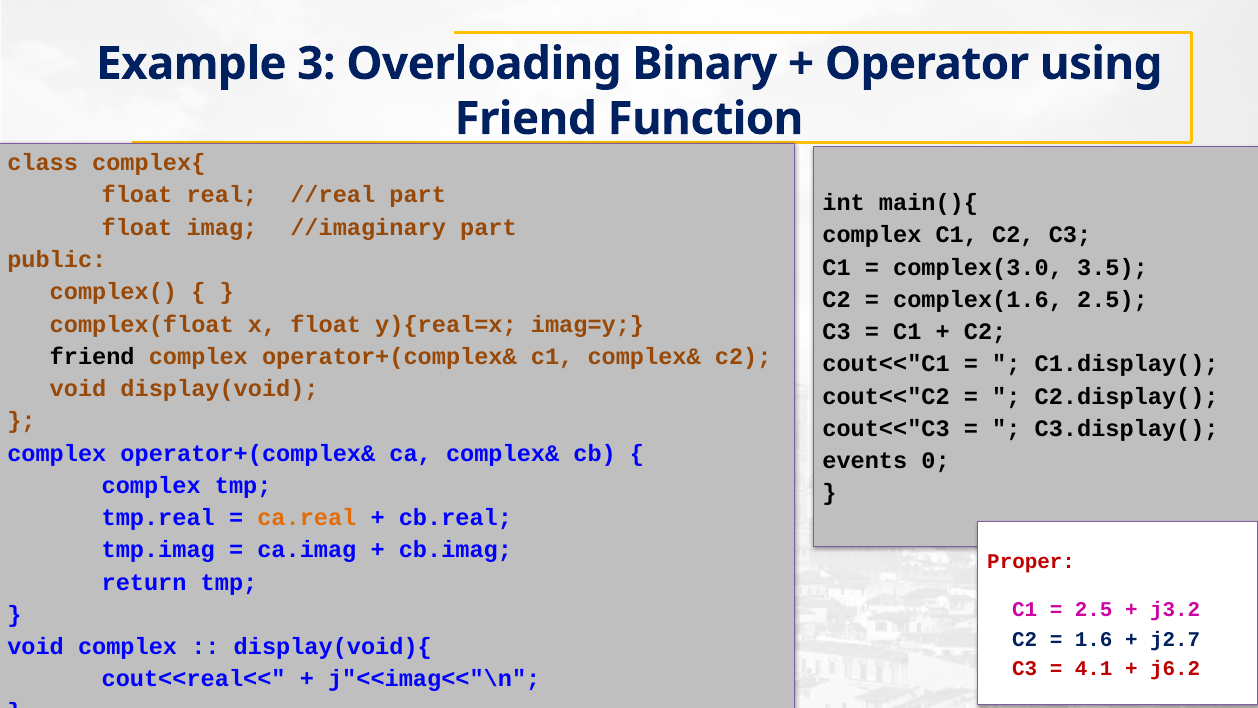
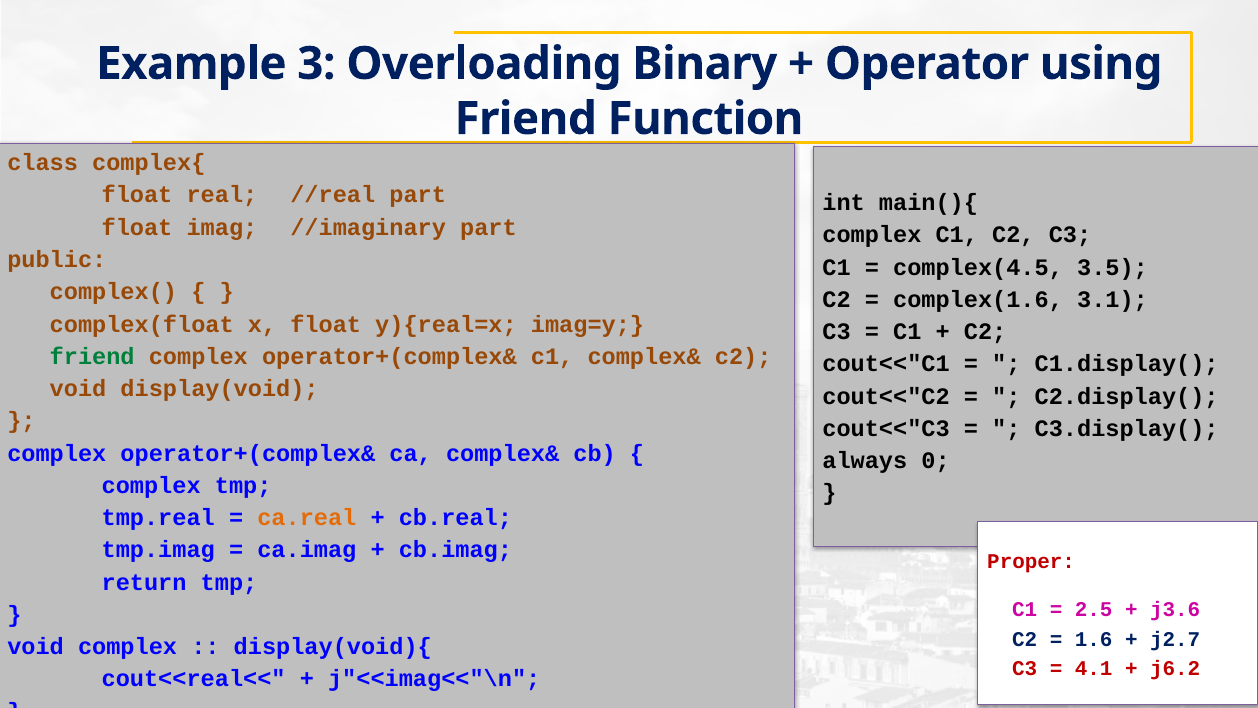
complex(3.0: complex(3.0 -> complex(4.5
complex(1.6 2.5: 2.5 -> 3.1
friend at (92, 356) colour: black -> green
events: events -> always
j3.2: j3.2 -> j3.6
